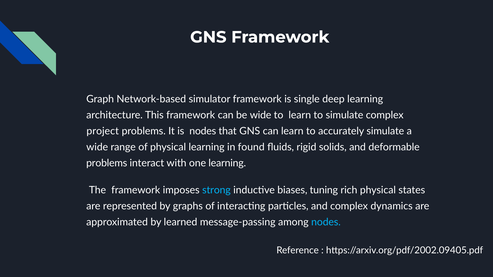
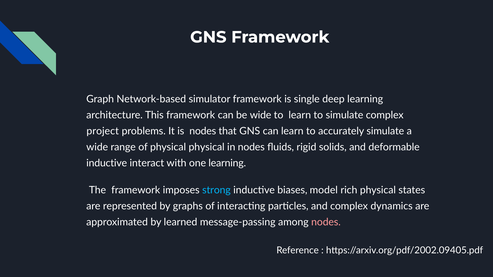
physical learning: learning -> physical
in found: found -> nodes
problems at (107, 163): problems -> inductive
tuning: tuning -> model
nodes at (326, 222) colour: light blue -> pink
